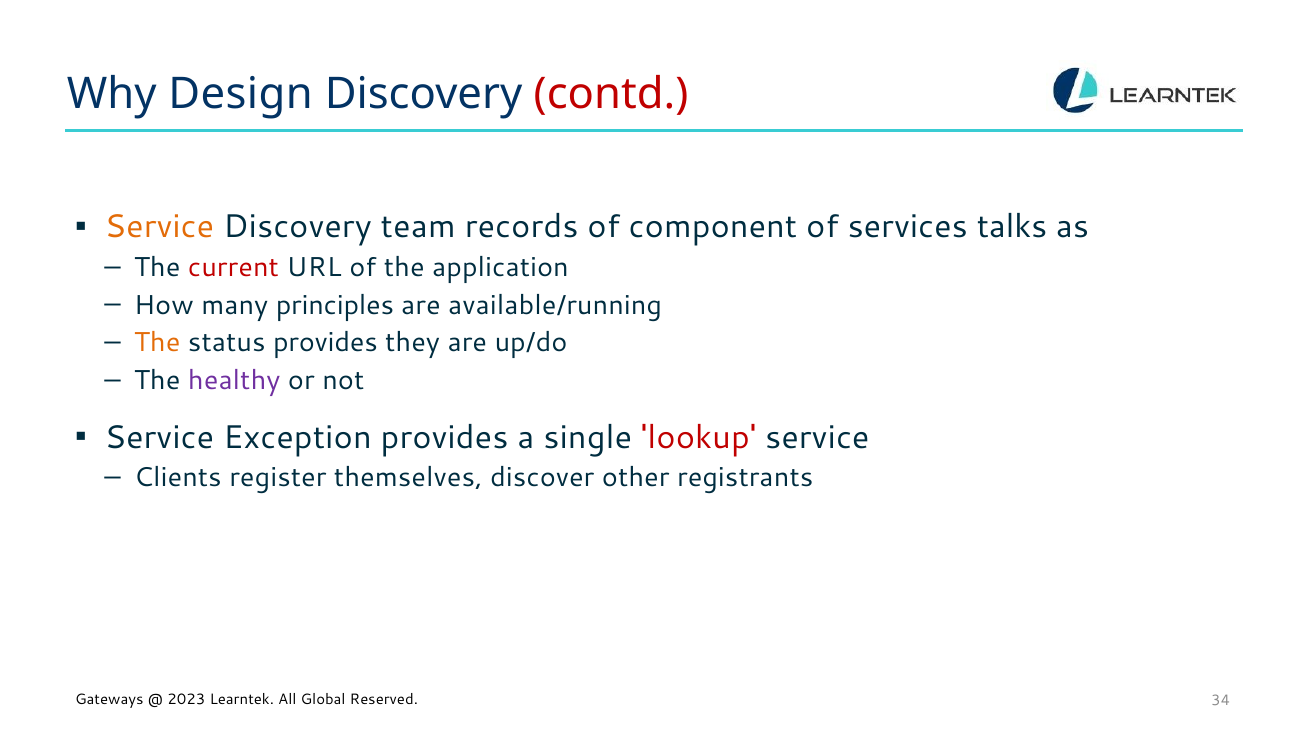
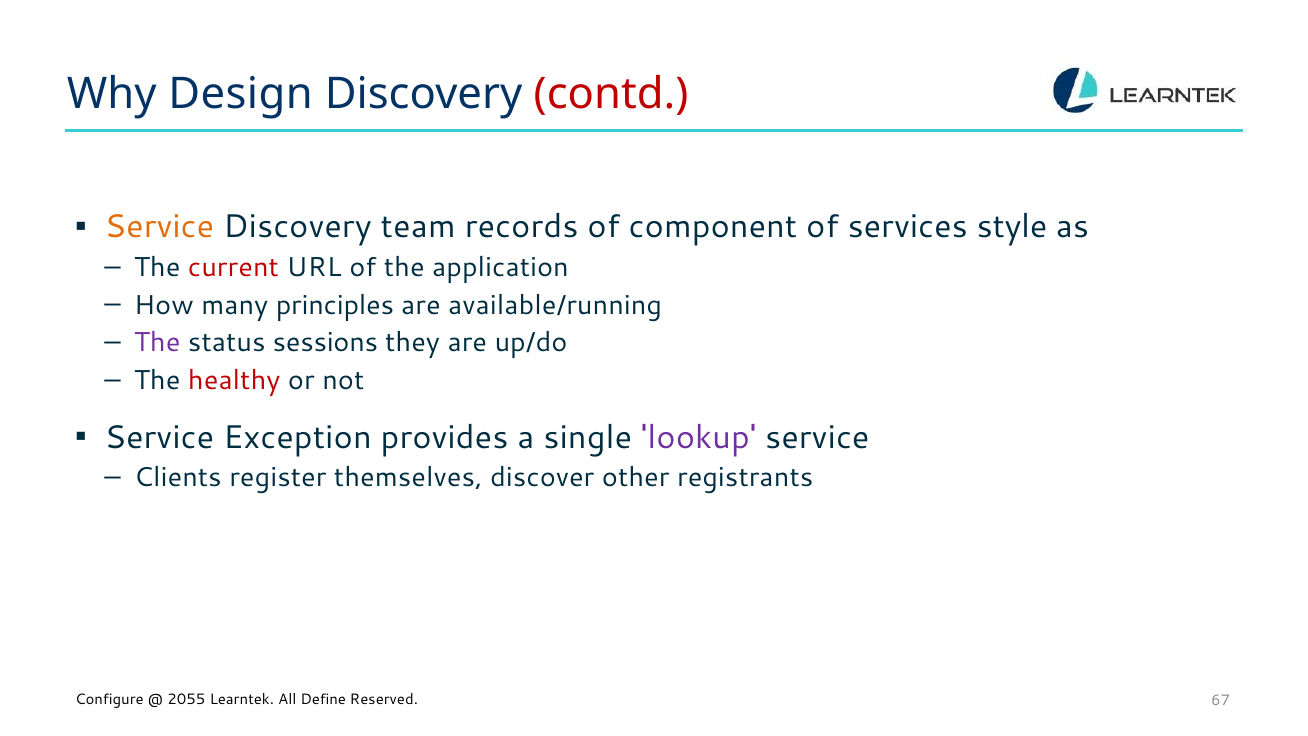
talks: talks -> style
The at (157, 343) colour: orange -> purple
status provides: provides -> sessions
healthy colour: purple -> red
lookup colour: red -> purple
Gateways: Gateways -> Configure
2023: 2023 -> 2055
Global: Global -> Define
34: 34 -> 67
